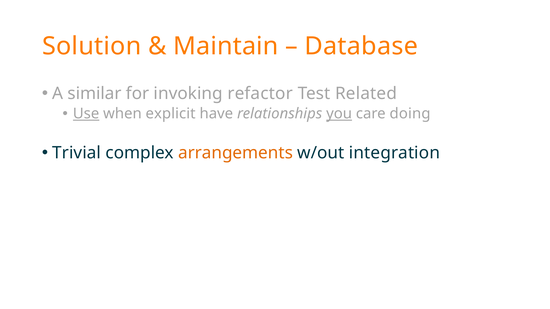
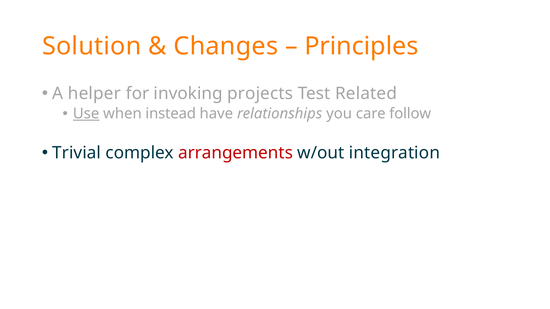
Maintain: Maintain -> Changes
Database: Database -> Principles
similar: similar -> helper
refactor: refactor -> projects
explicit: explicit -> instead
you underline: present -> none
doing: doing -> follow
arrangements colour: orange -> red
